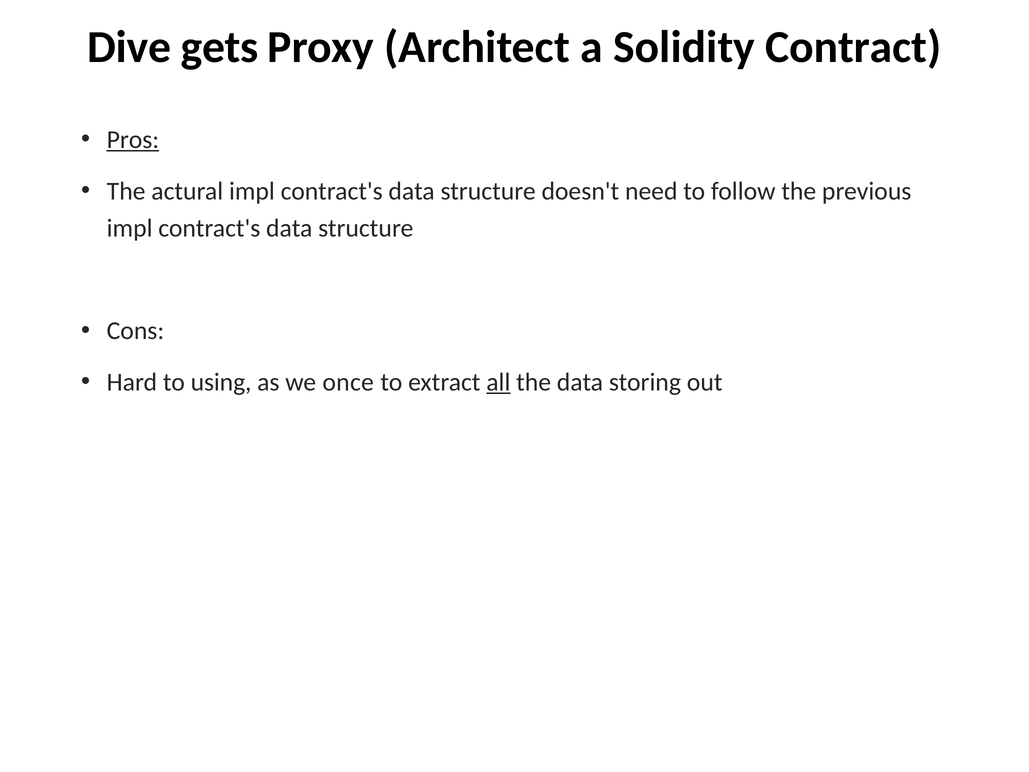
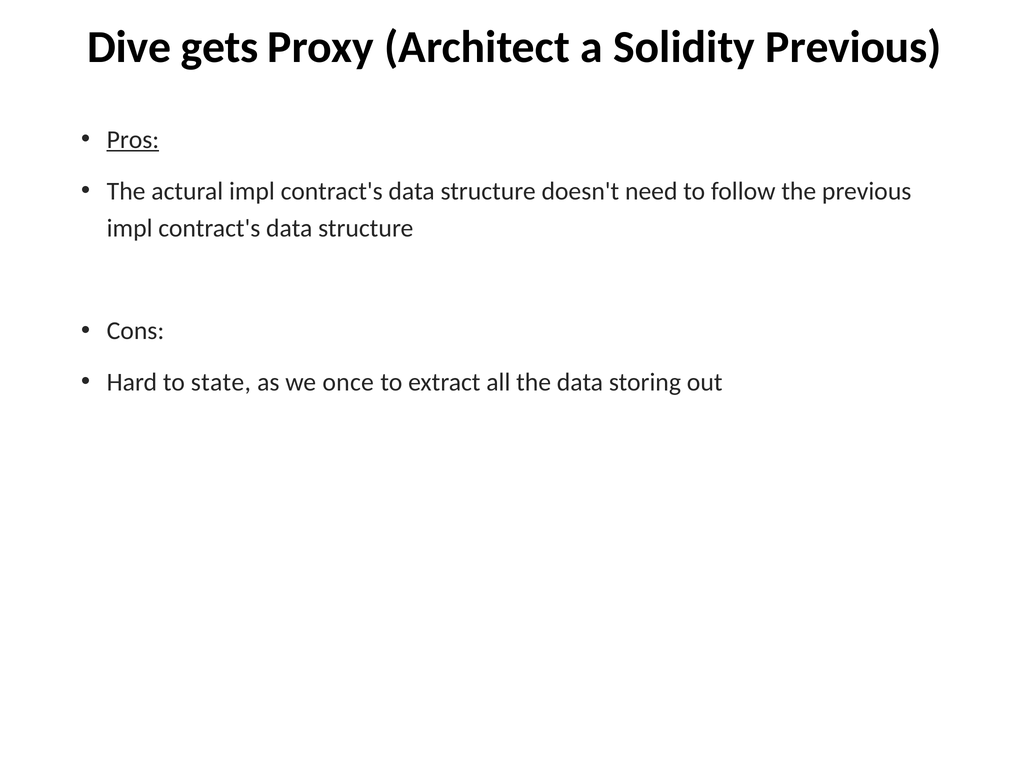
Solidity Contract: Contract -> Previous
using: using -> state
all underline: present -> none
